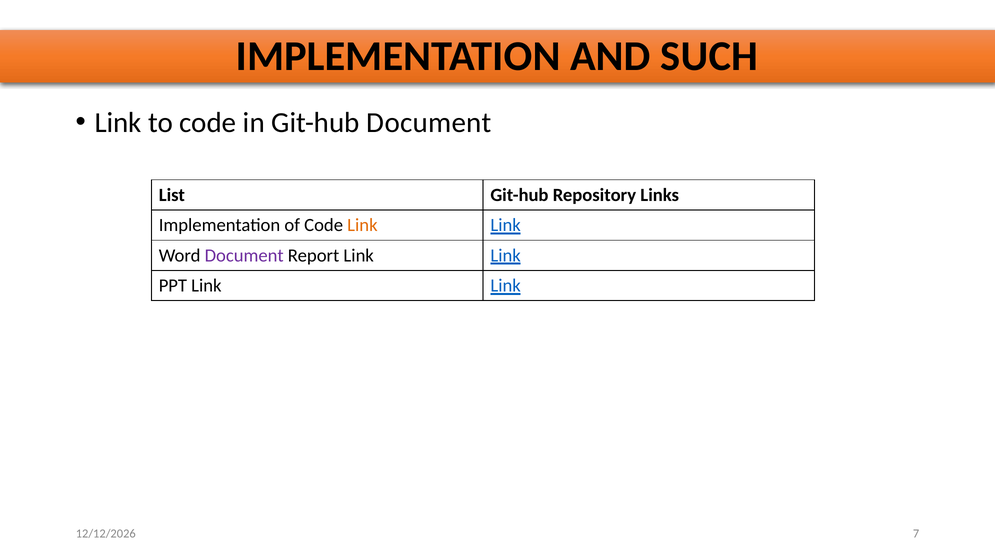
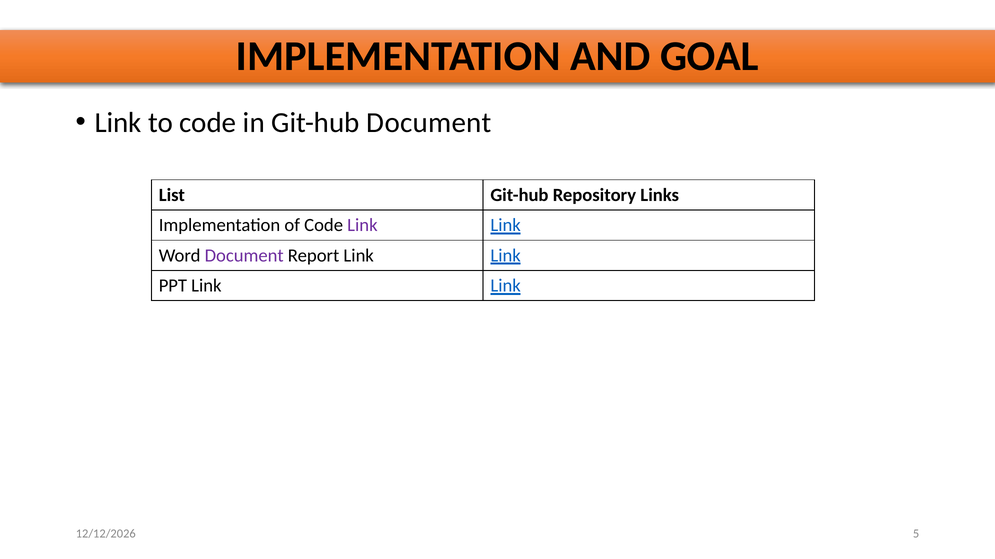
SUCH: SUCH -> GOAL
Link at (362, 226) colour: orange -> purple
7: 7 -> 5
